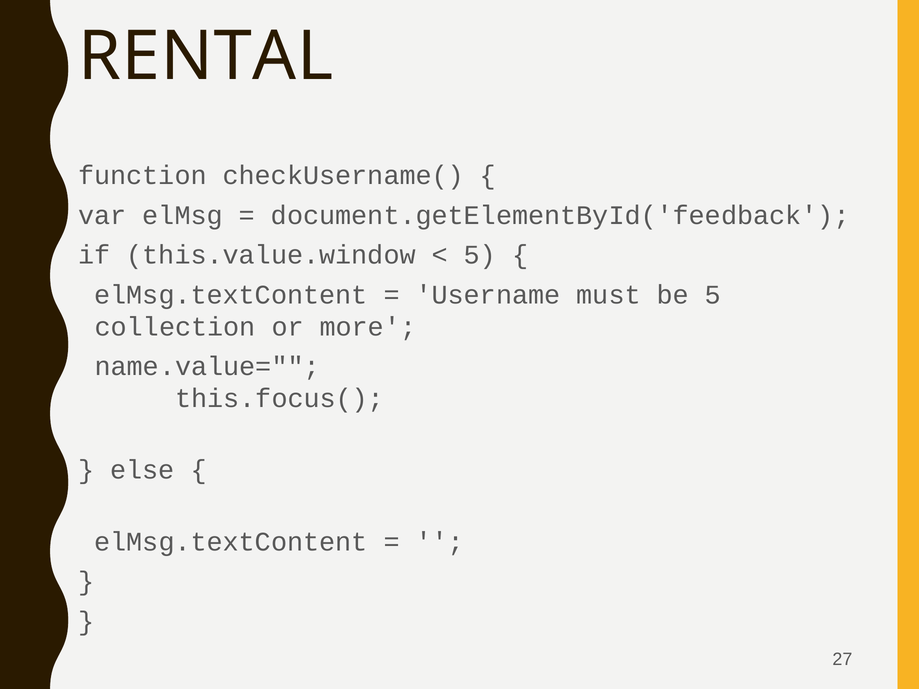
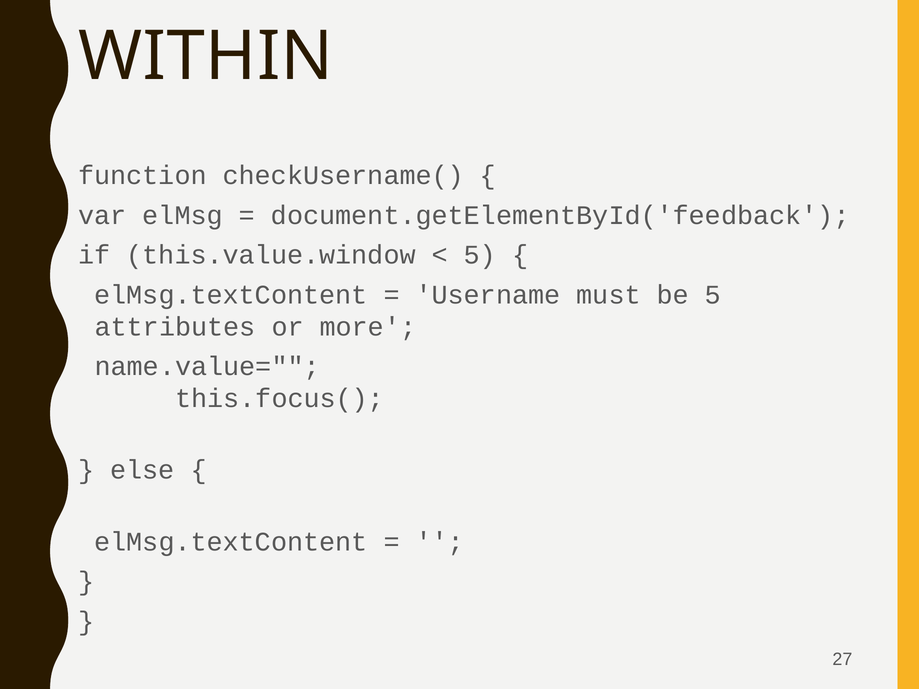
RENTAL: RENTAL -> WITHIN
collection: collection -> attributes
